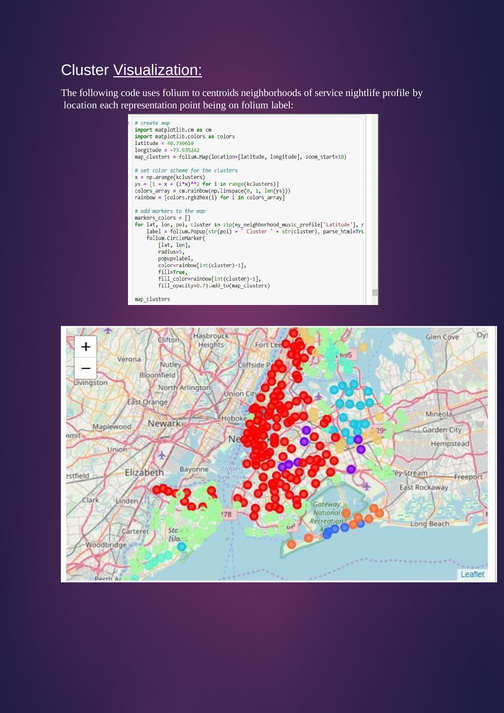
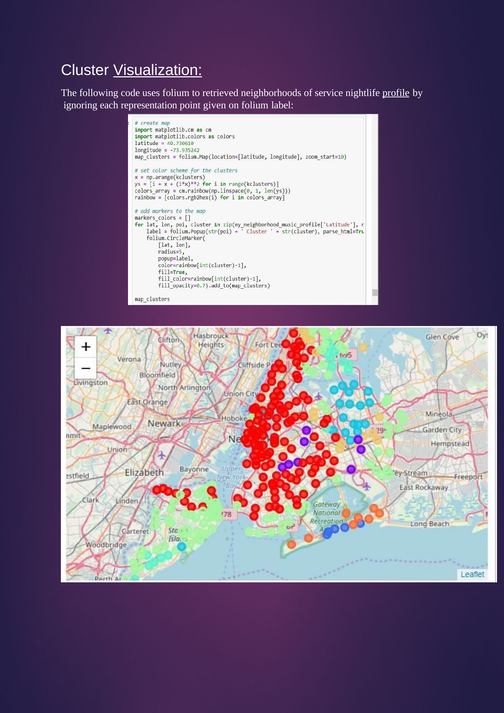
centroids: centroids -> retrieved
profile underline: none -> present
location: location -> ignoring
being: being -> given
